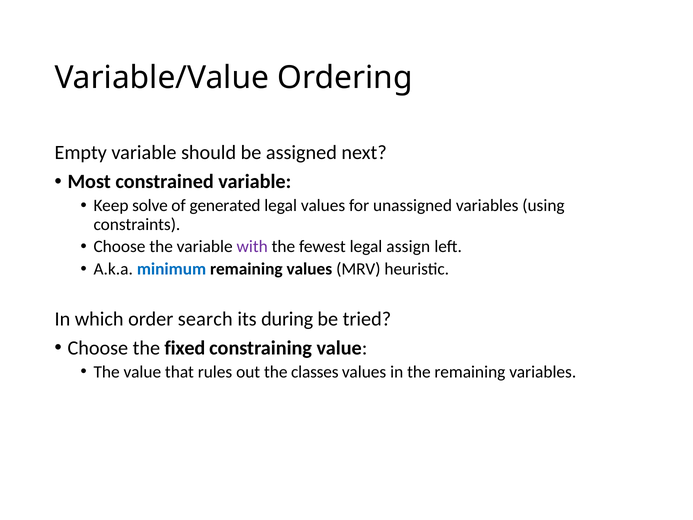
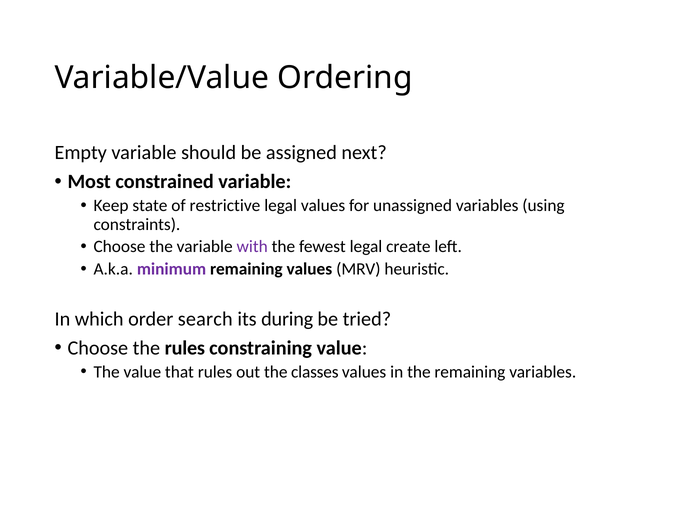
solve: solve -> state
generated: generated -> restrictive
assign: assign -> create
minimum colour: blue -> purple
the fixed: fixed -> rules
